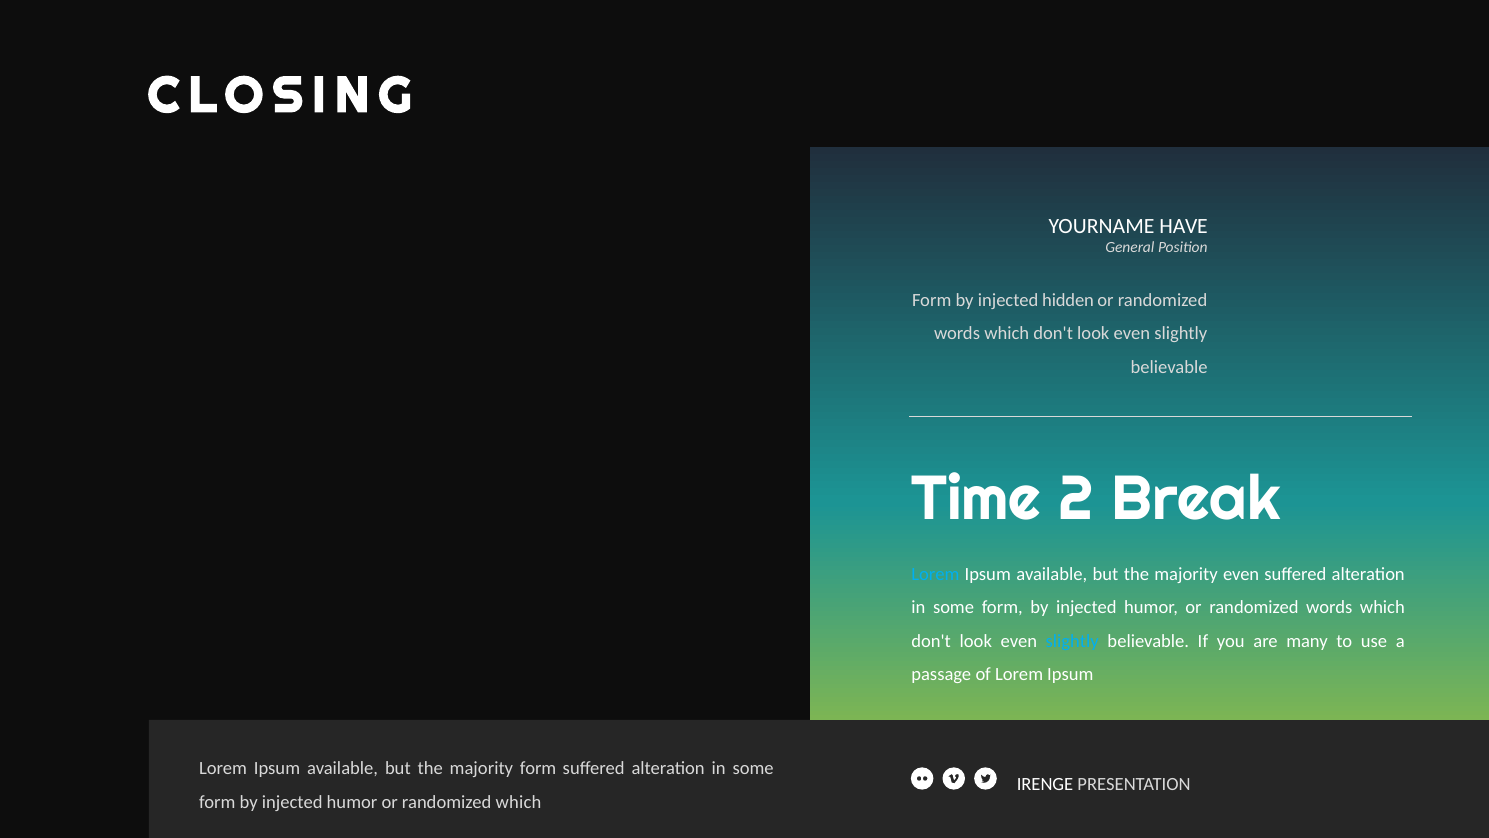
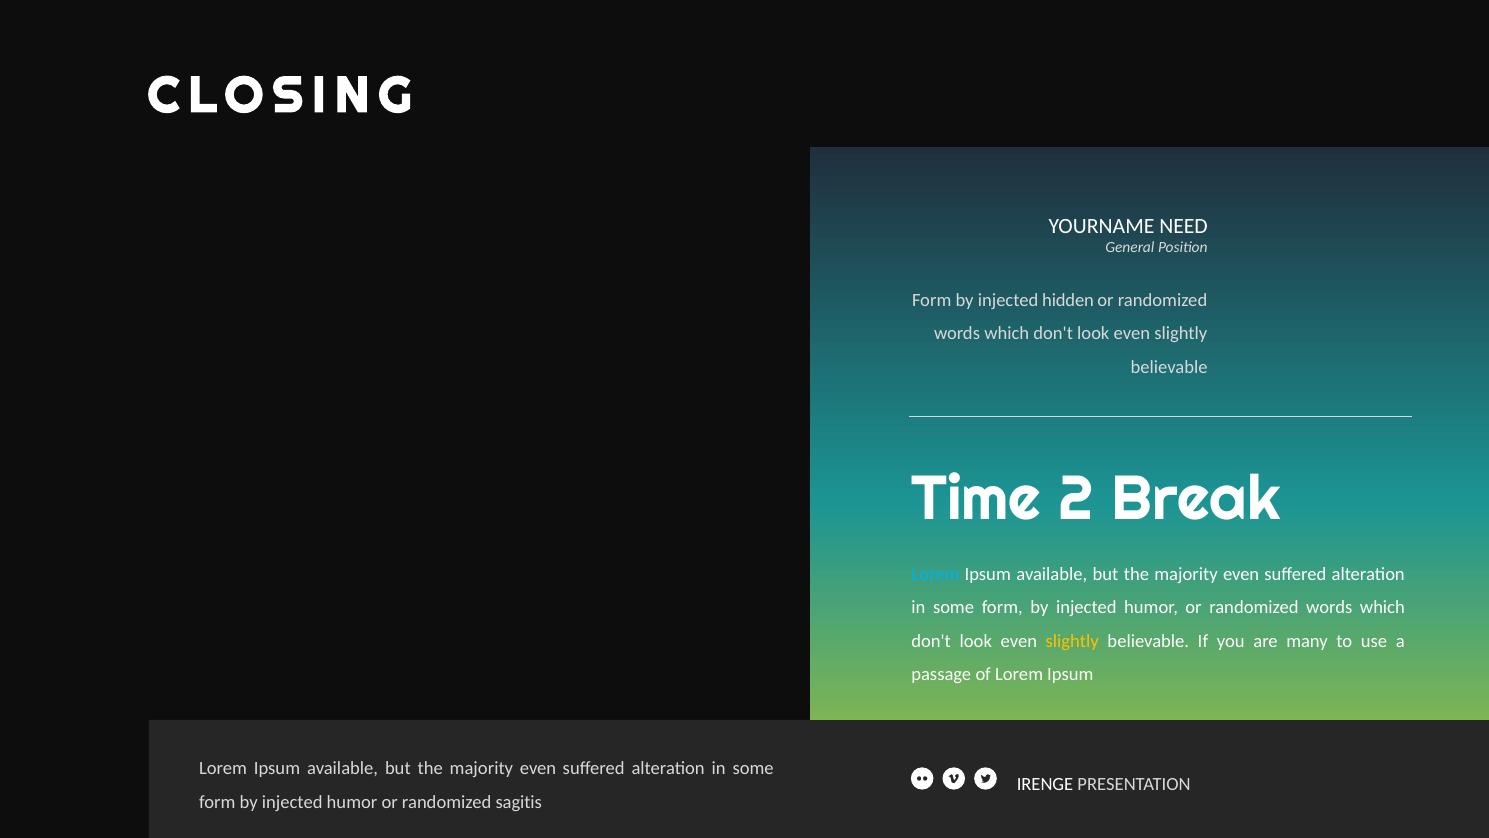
HAVE: HAVE -> NEED
slightly at (1072, 641) colour: light blue -> yellow
form at (538, 768): form -> even
randomized which: which -> sagitis
